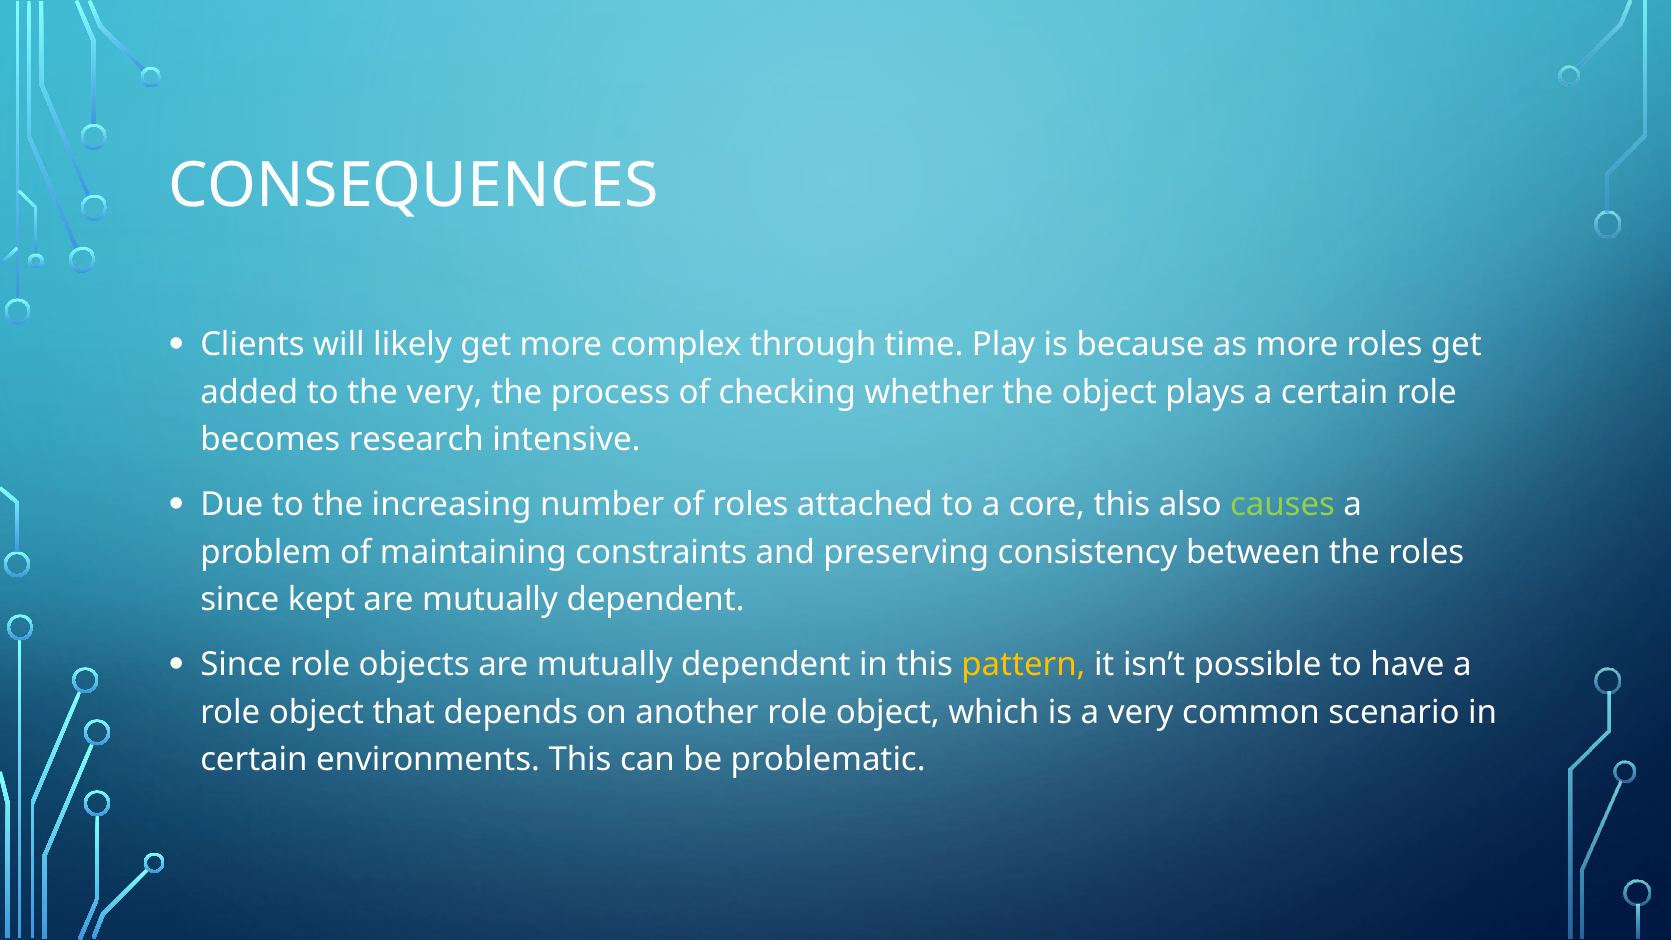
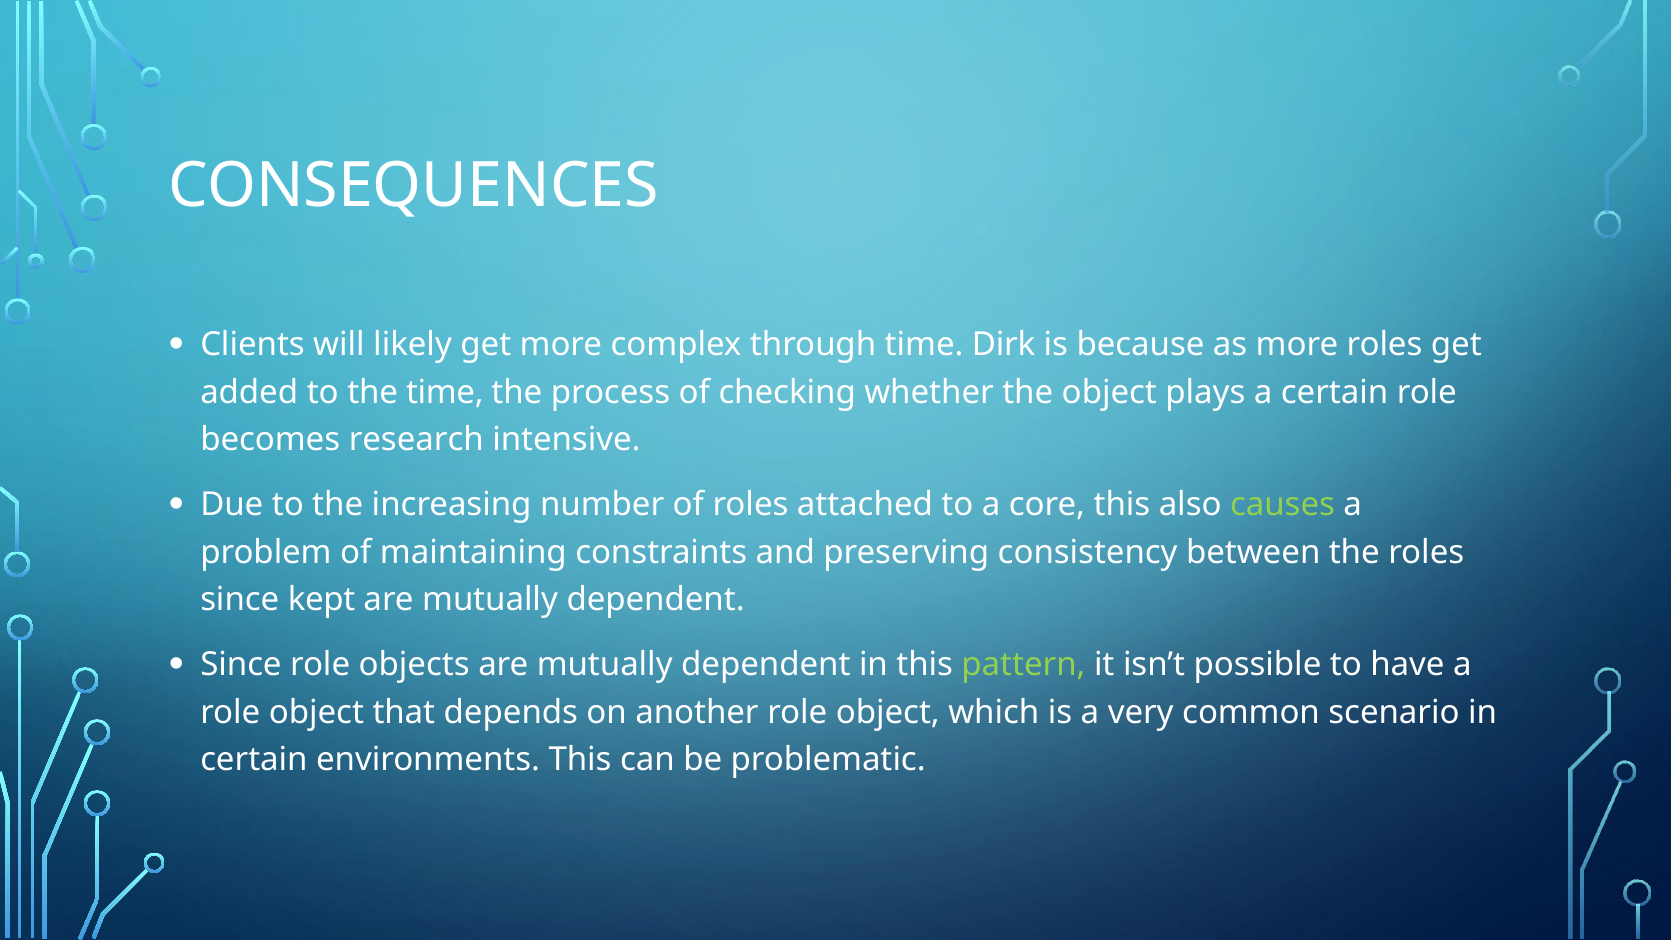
Play: Play -> Dirk
the very: very -> time
pattern colour: yellow -> light green
